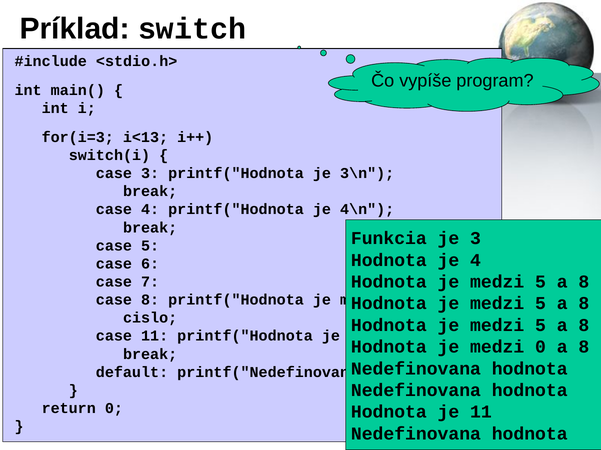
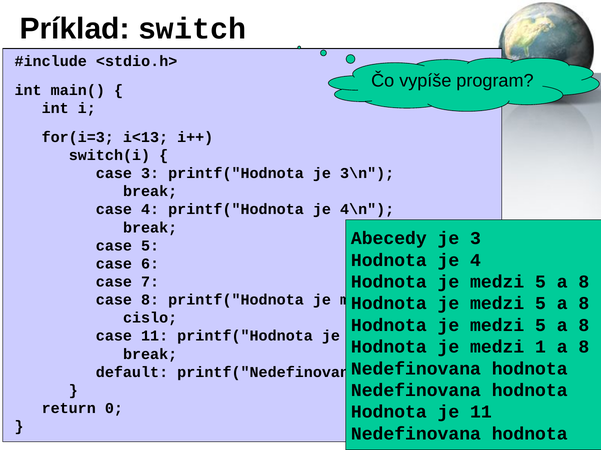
Funkcia: Funkcia -> Abecedy
medzi 0: 0 -> 1
